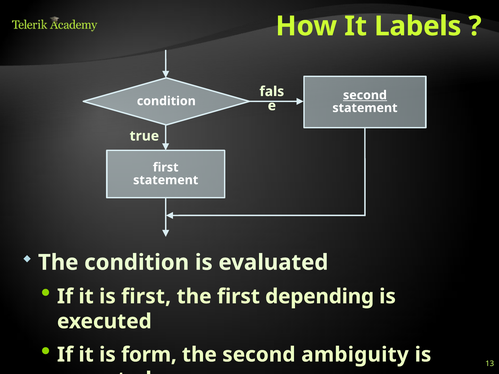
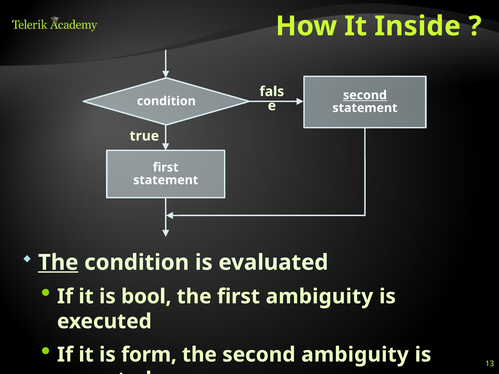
Labels: Labels -> Inside
The at (58, 263) underline: none -> present
is first: first -> bool
first depending: depending -> ambiguity
